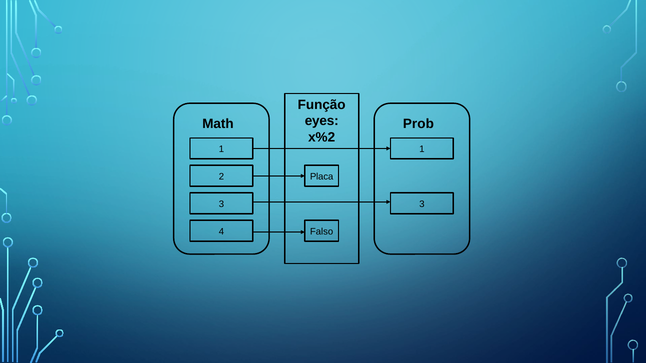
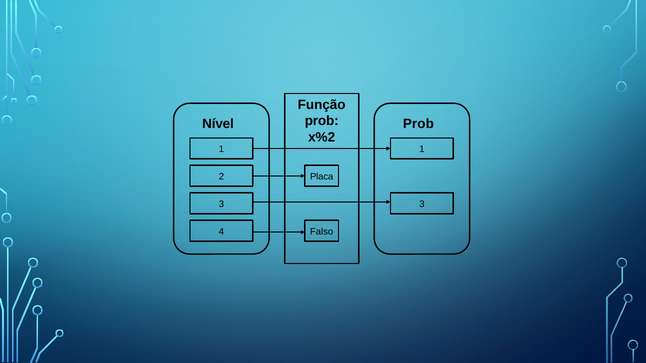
eyes at (322, 121): eyes -> prob
Math: Math -> Nível
